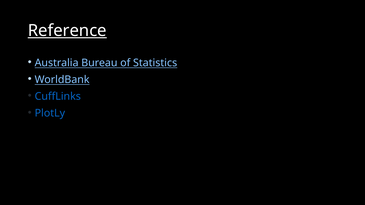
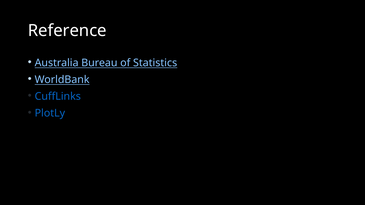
Reference underline: present -> none
